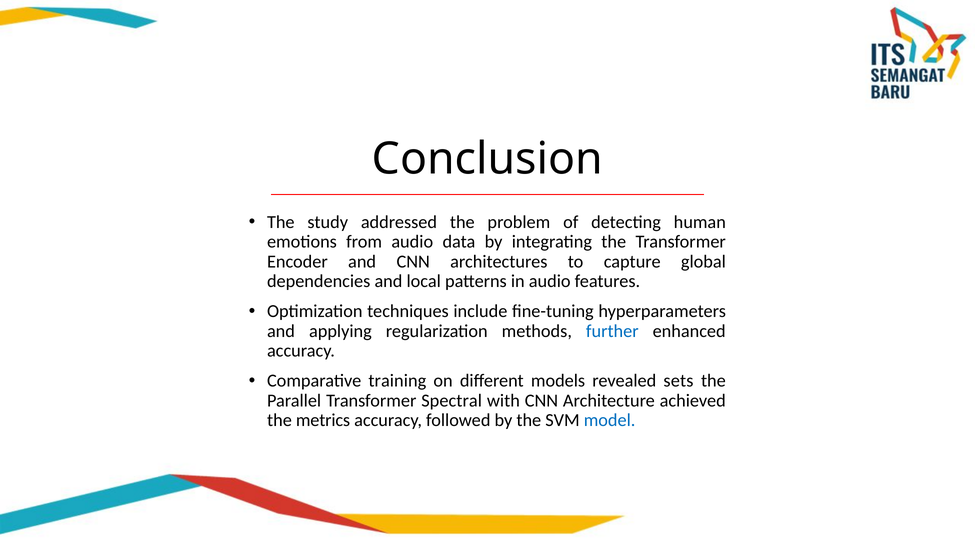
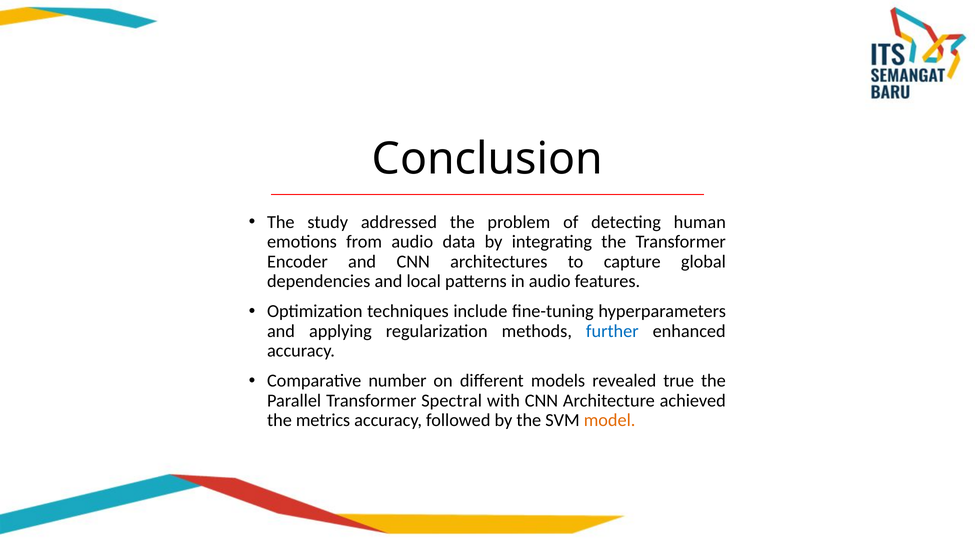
training: training -> number
sets: sets -> true
model colour: blue -> orange
